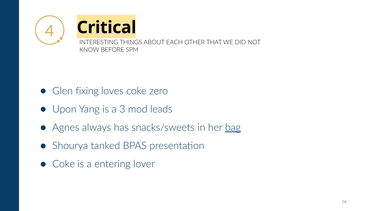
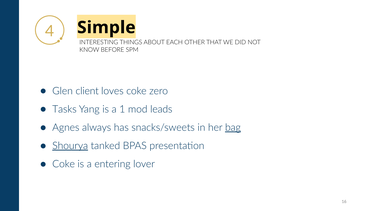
Critical: Critical -> Simple
fixing: fixing -> client
Upon: Upon -> Tasks
3: 3 -> 1
Shourya underline: none -> present
